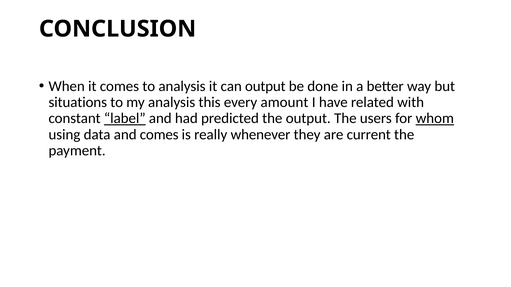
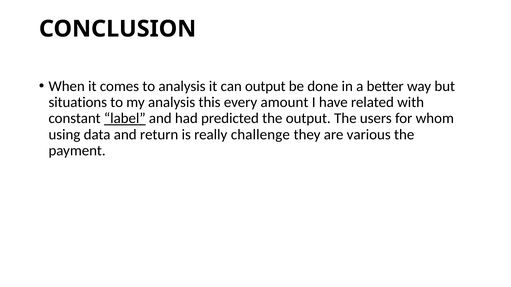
whom underline: present -> none
and comes: comes -> return
whenever: whenever -> challenge
current: current -> various
